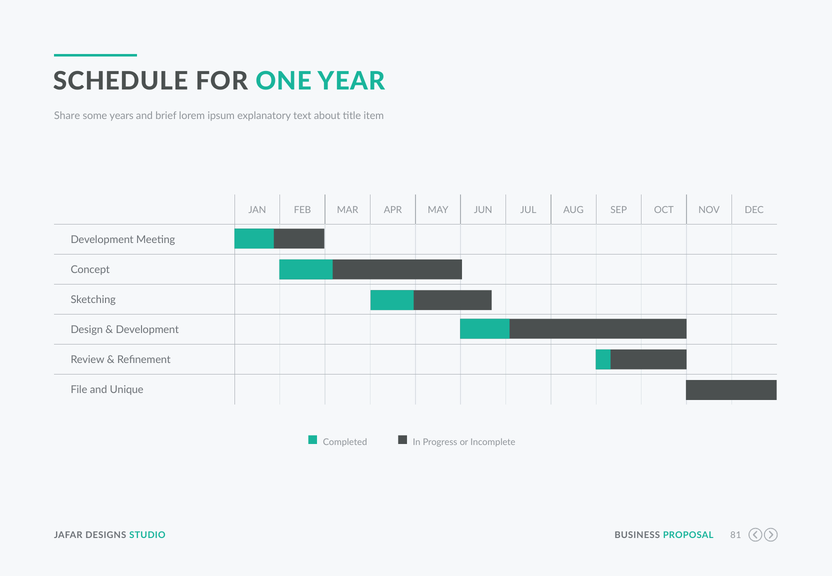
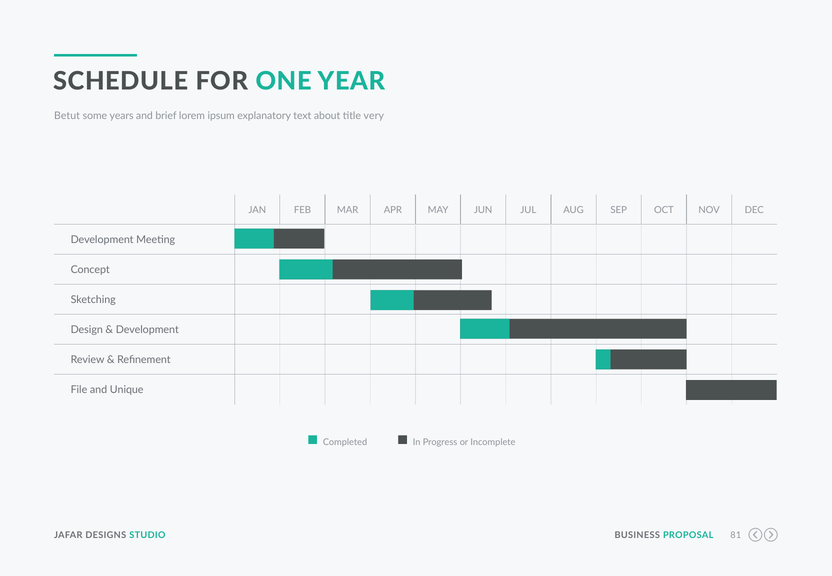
Share: Share -> Betut
item: item -> very
